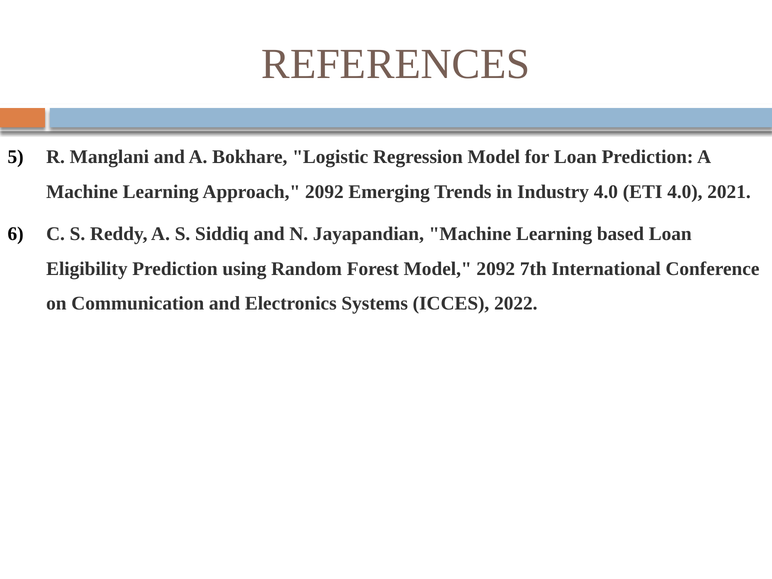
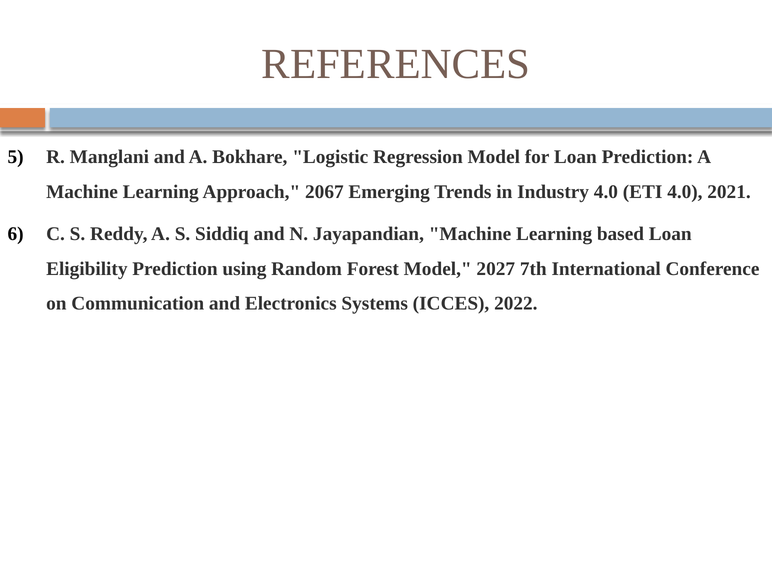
Approach 2092: 2092 -> 2067
Model 2092: 2092 -> 2027
